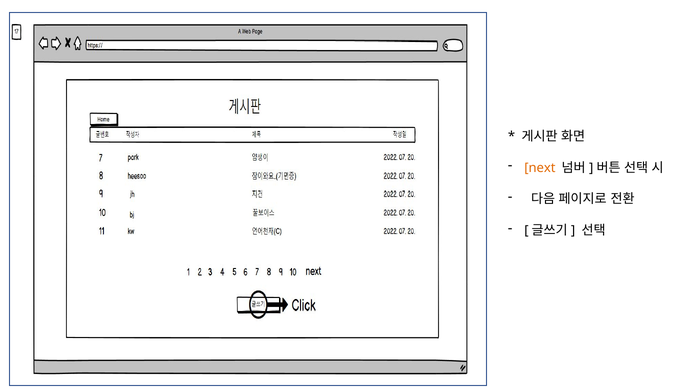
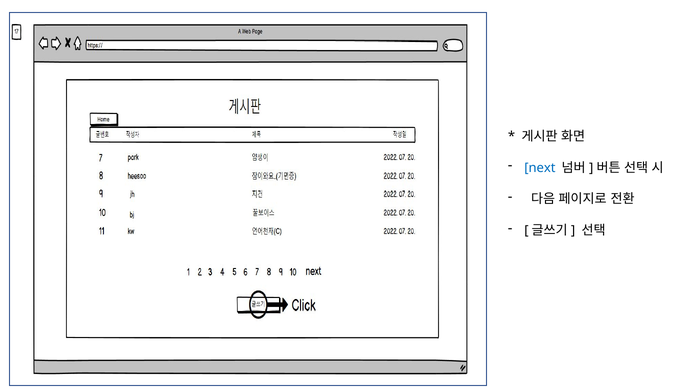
next colour: orange -> blue
